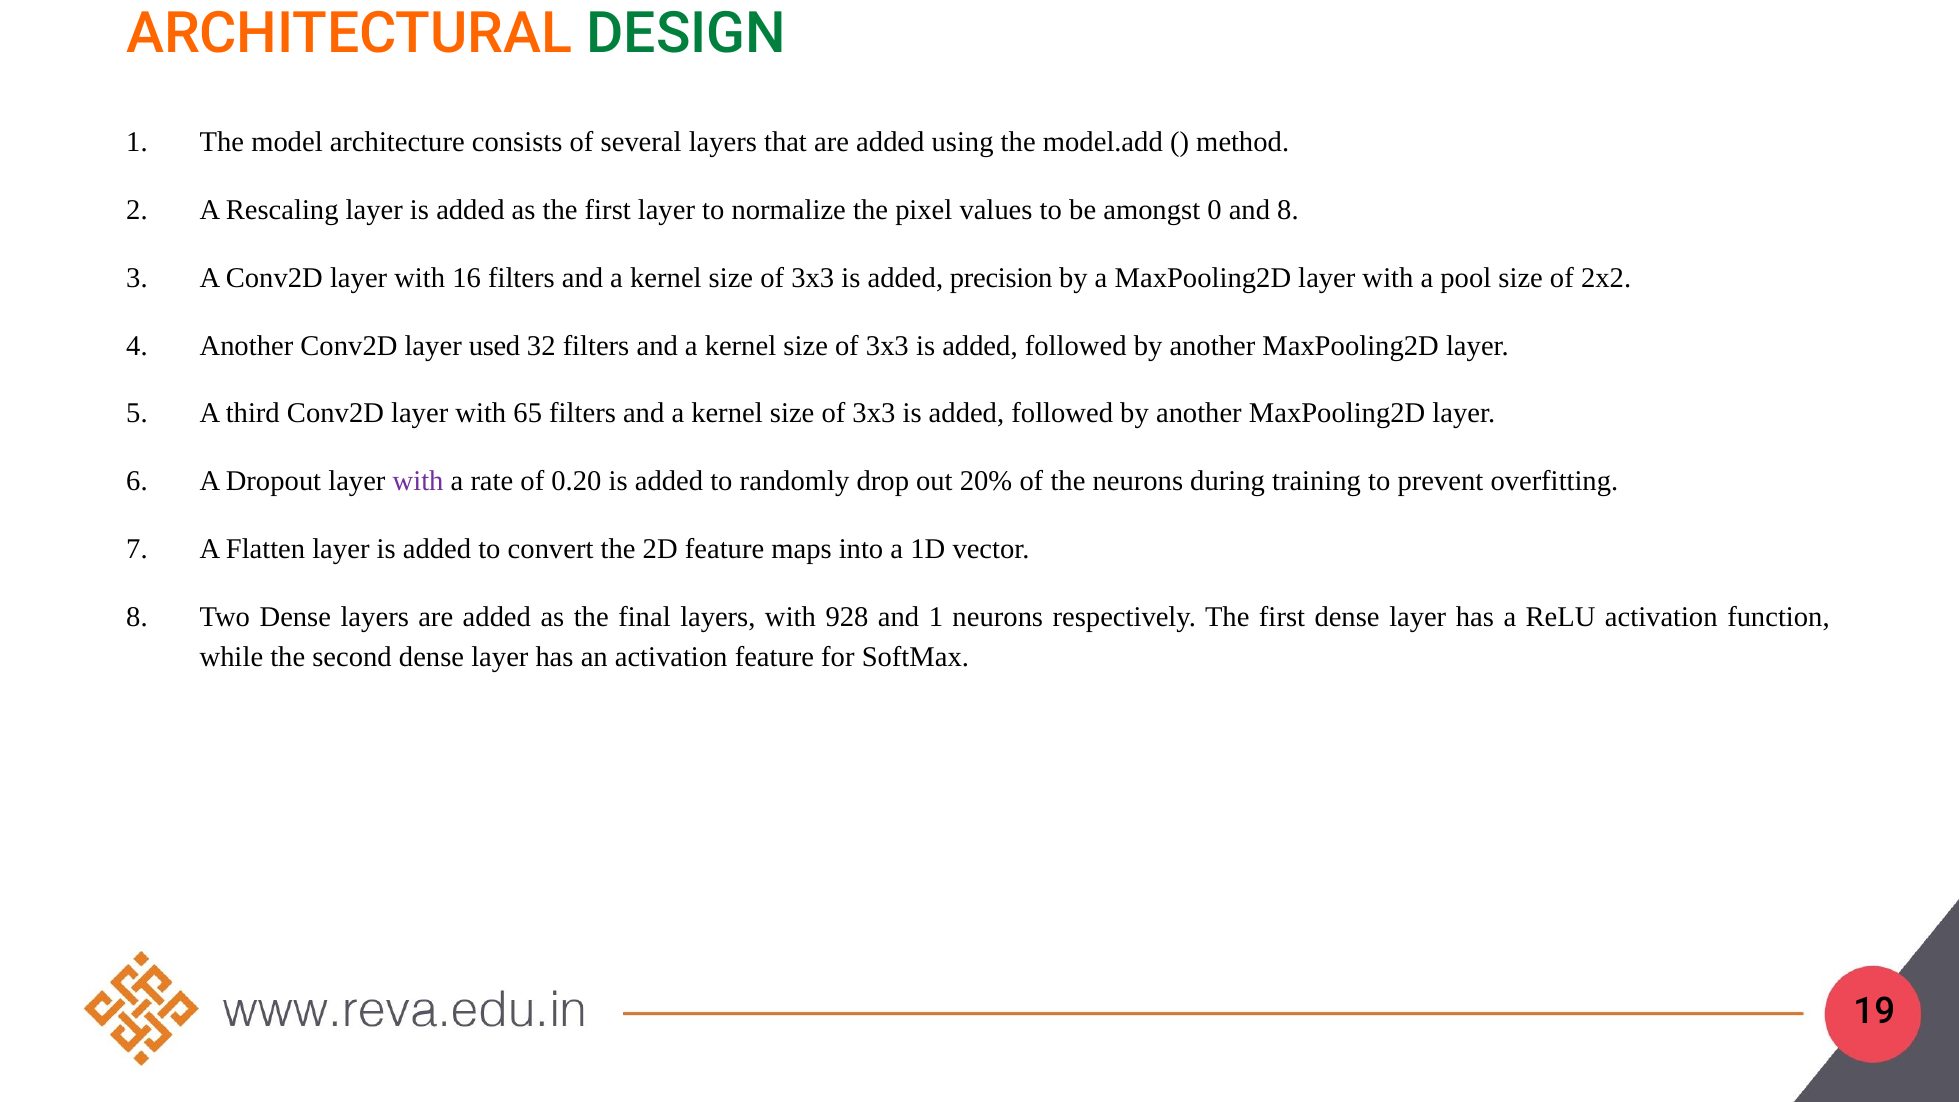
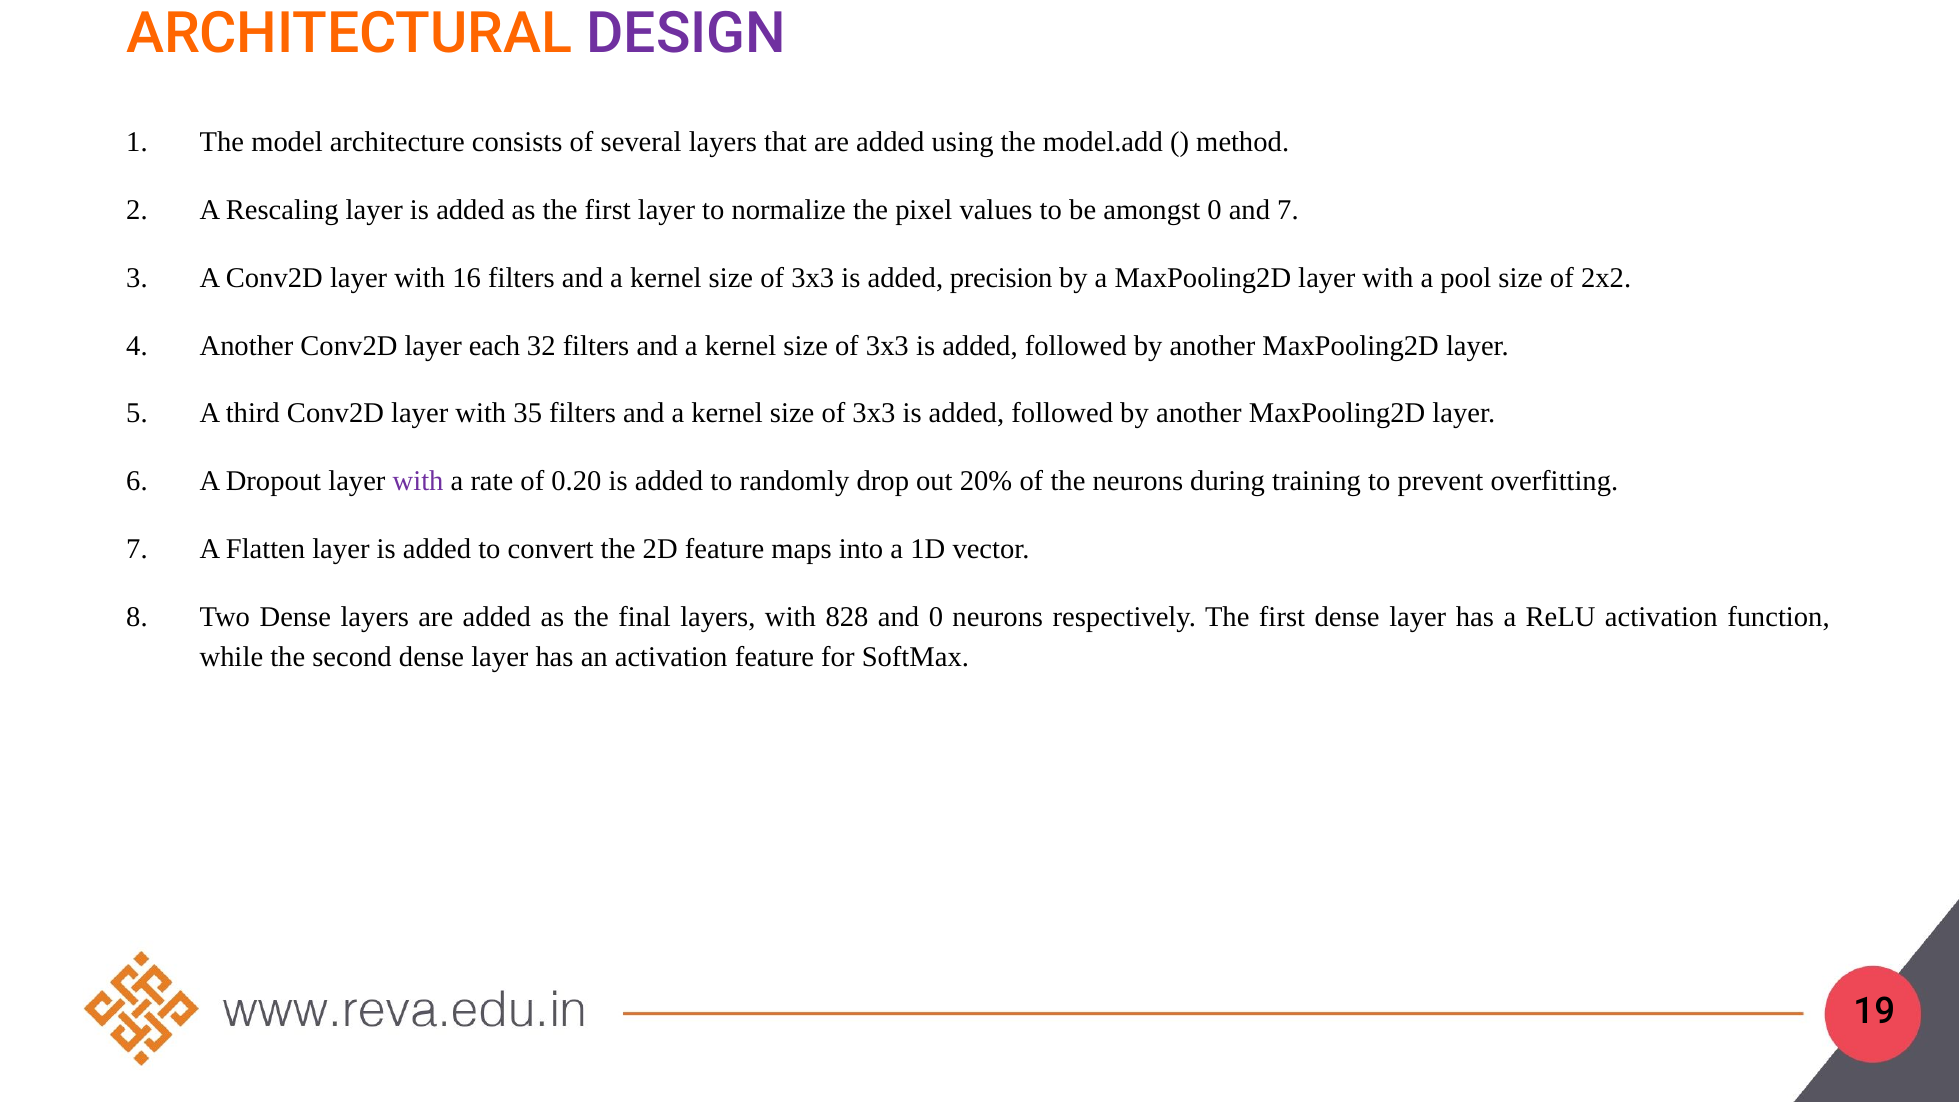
DESIGN colour: green -> purple
and 8: 8 -> 7
used: used -> each
65: 65 -> 35
928: 928 -> 828
and 1: 1 -> 0
